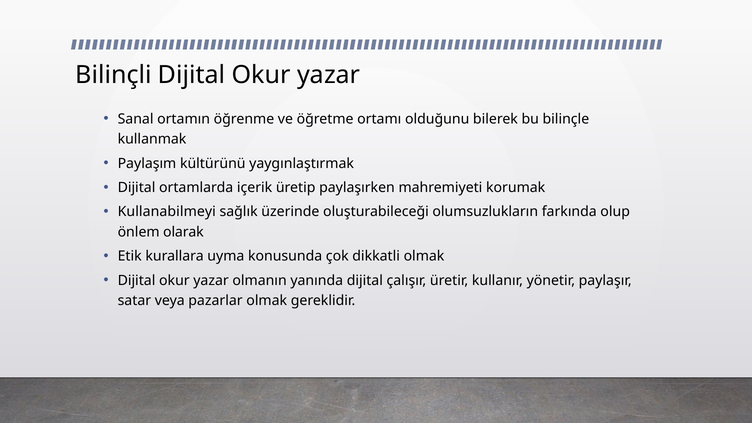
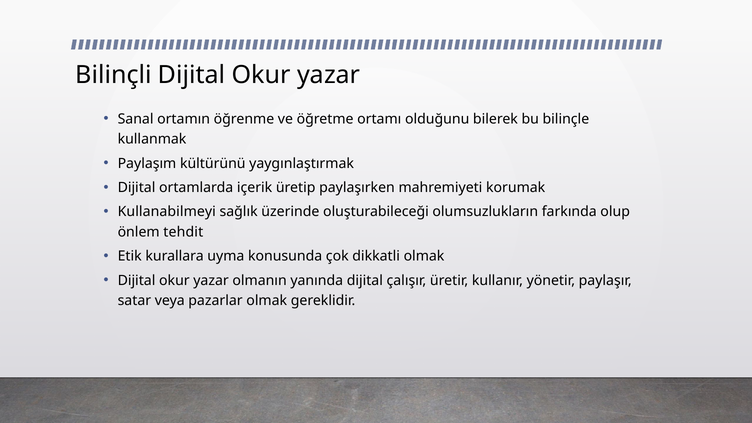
olarak: olarak -> tehdit
